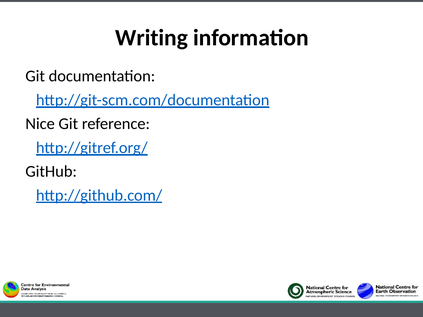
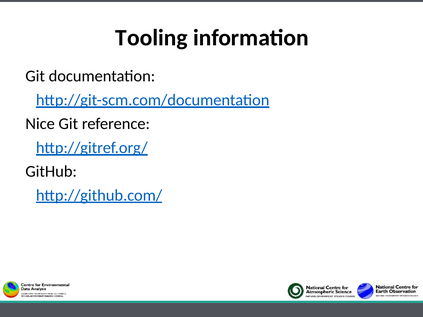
Writing: Writing -> Tooling
